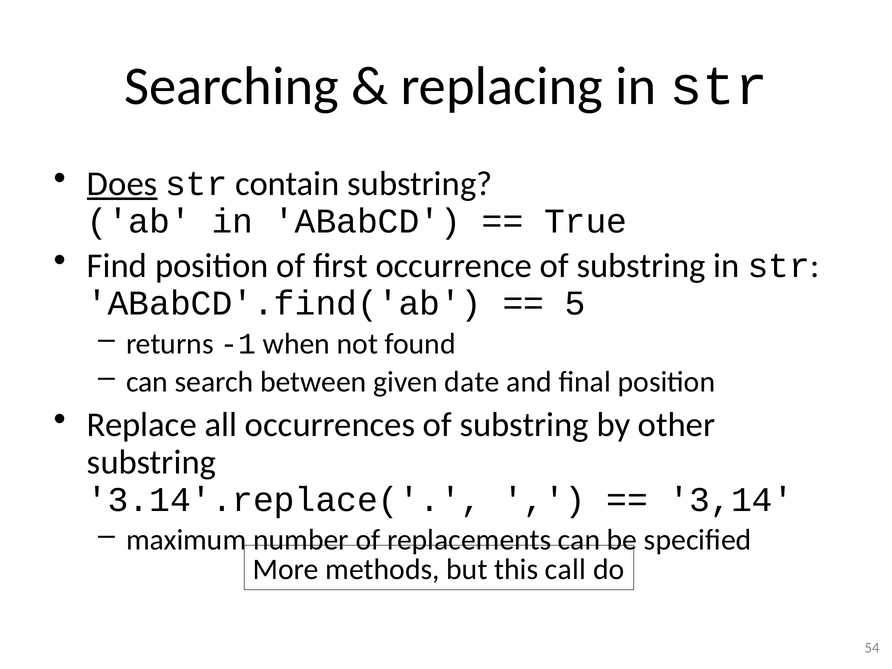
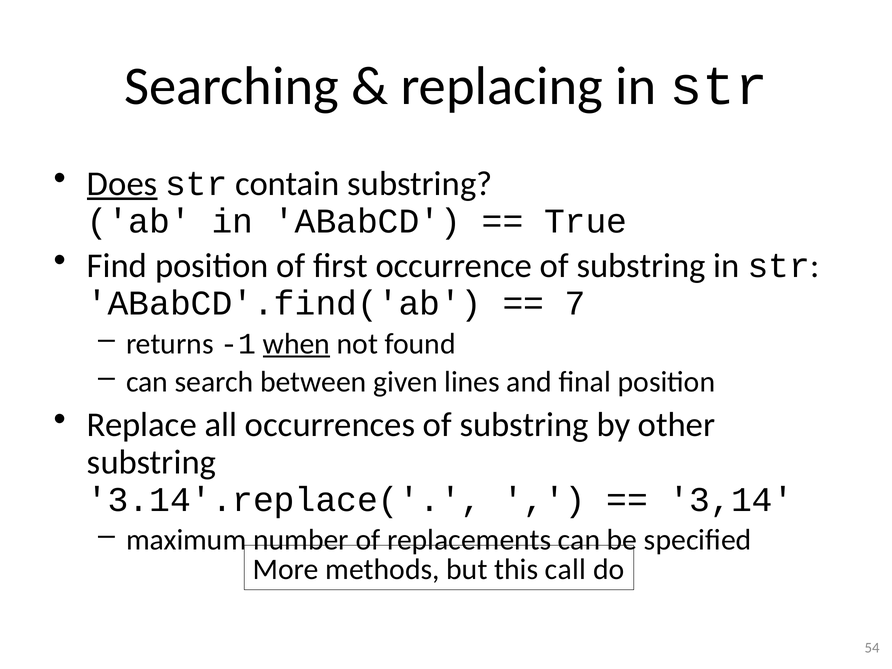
5: 5 -> 7
when underline: none -> present
date: date -> lines
